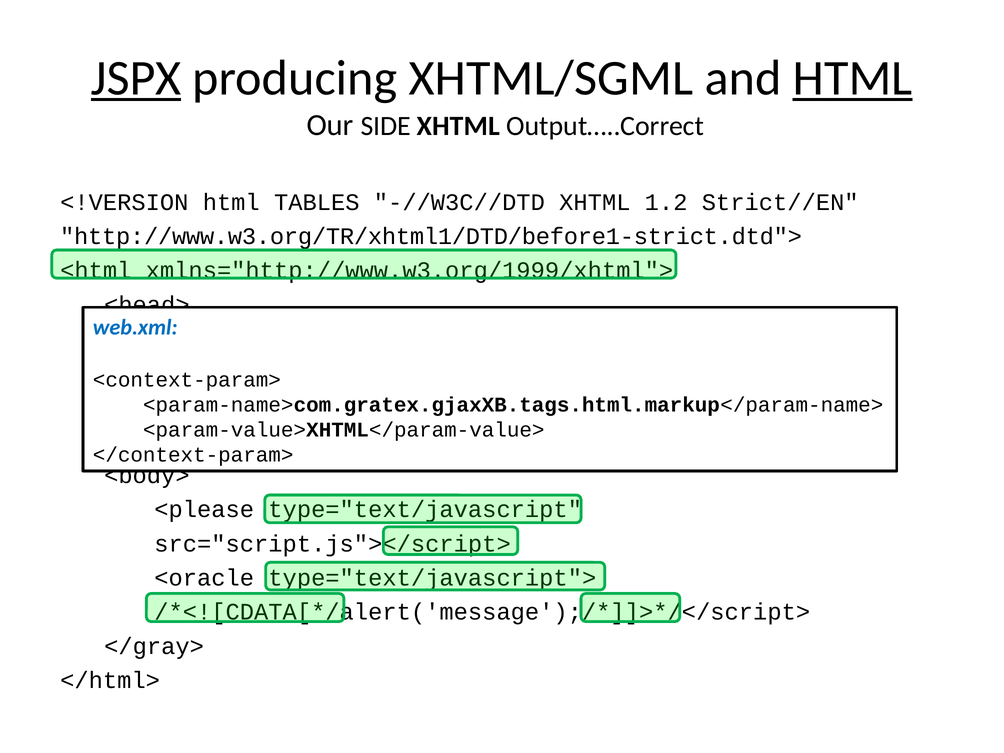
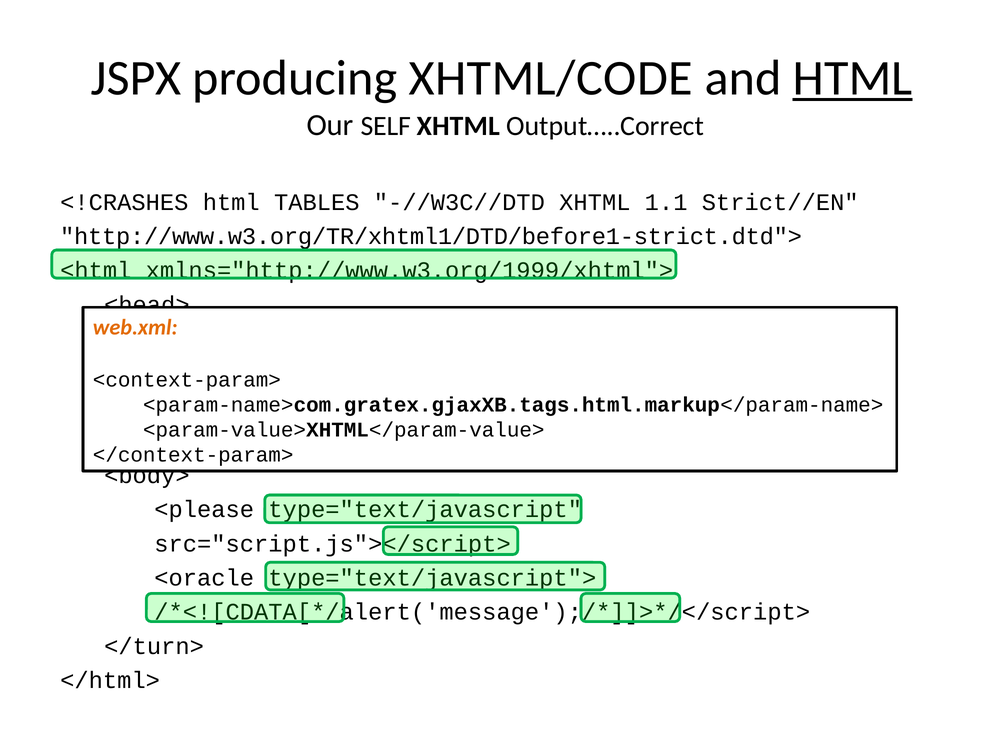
JSPX underline: present -> none
XHTML/SGML: XHTML/SGML -> XHTML/CODE
SIDE: SIDE -> SELF
<!VERSION: <!VERSION -> <!CRASHES
1.2: 1.2 -> 1.1
web.xml colour: blue -> orange
</gray>: </gray> -> </turn>
